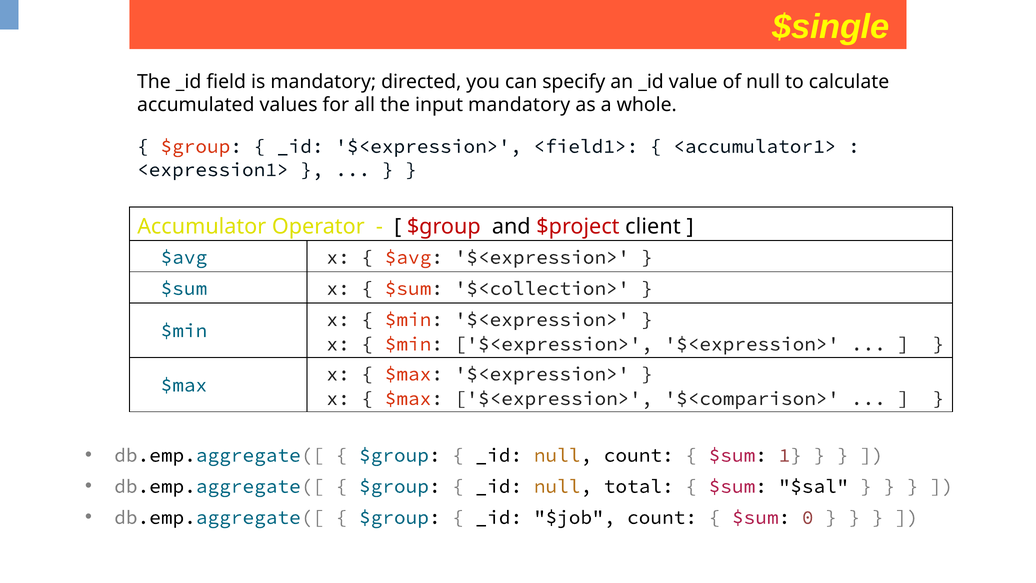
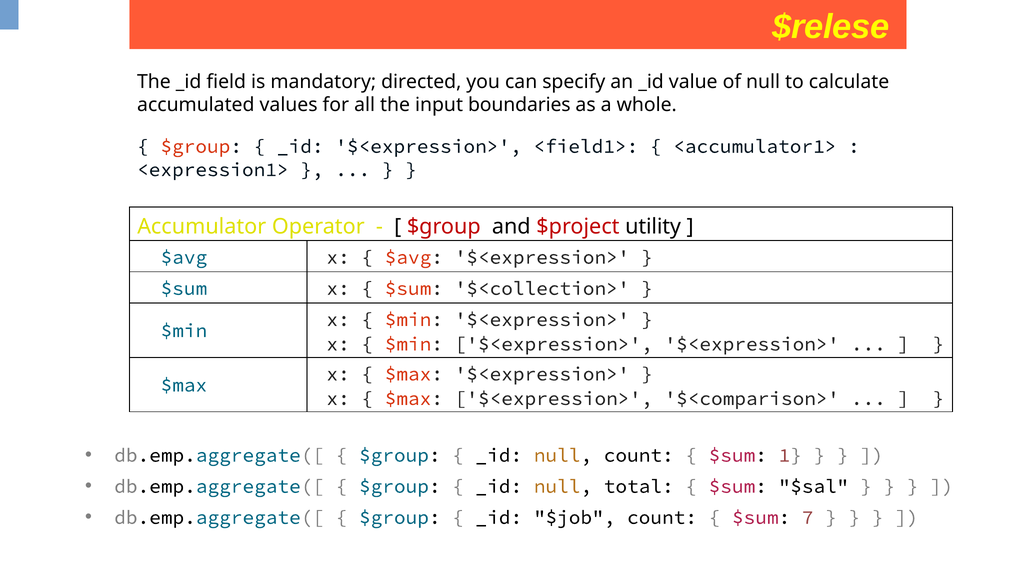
$single: $single -> $relese
input mandatory: mandatory -> boundaries
client: client -> utility
0: 0 -> 7
